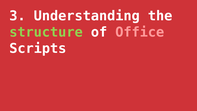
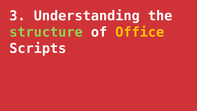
Office colour: pink -> yellow
